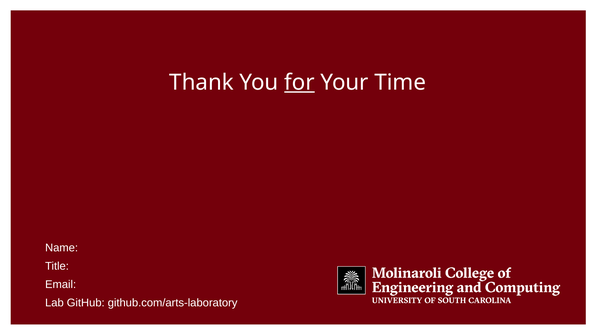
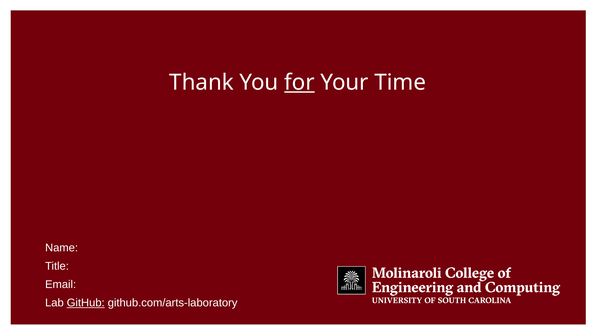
GitHub underline: none -> present
